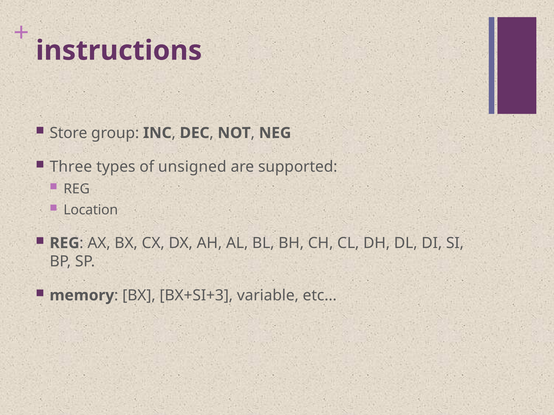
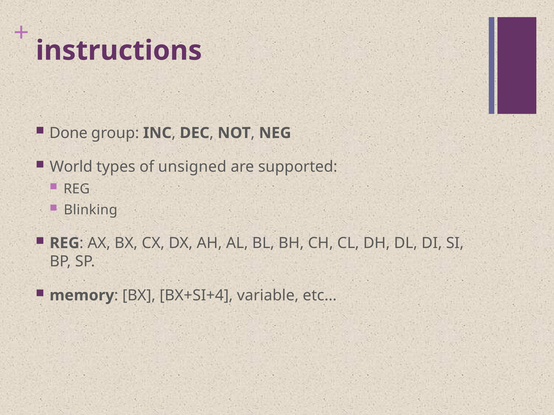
Store: Store -> Done
Three: Three -> World
Location: Location -> Blinking
BX+SI+3: BX+SI+3 -> BX+SI+4
